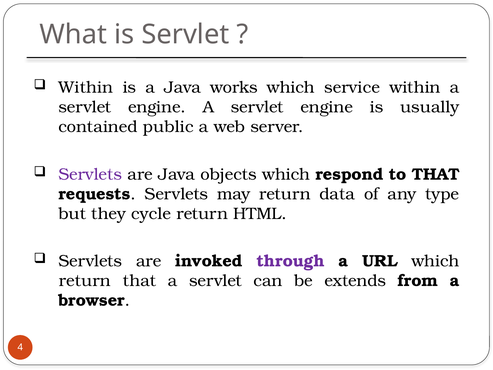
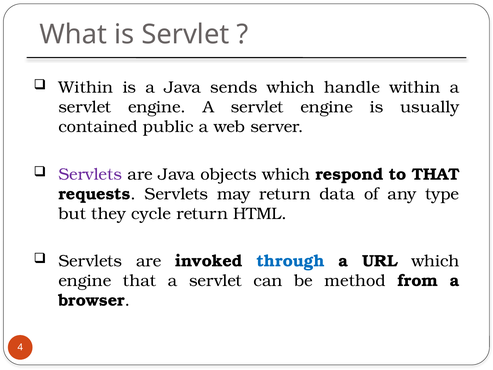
works: works -> sends
service: service -> handle
through colour: purple -> blue
return at (85, 281): return -> engine
extends: extends -> method
